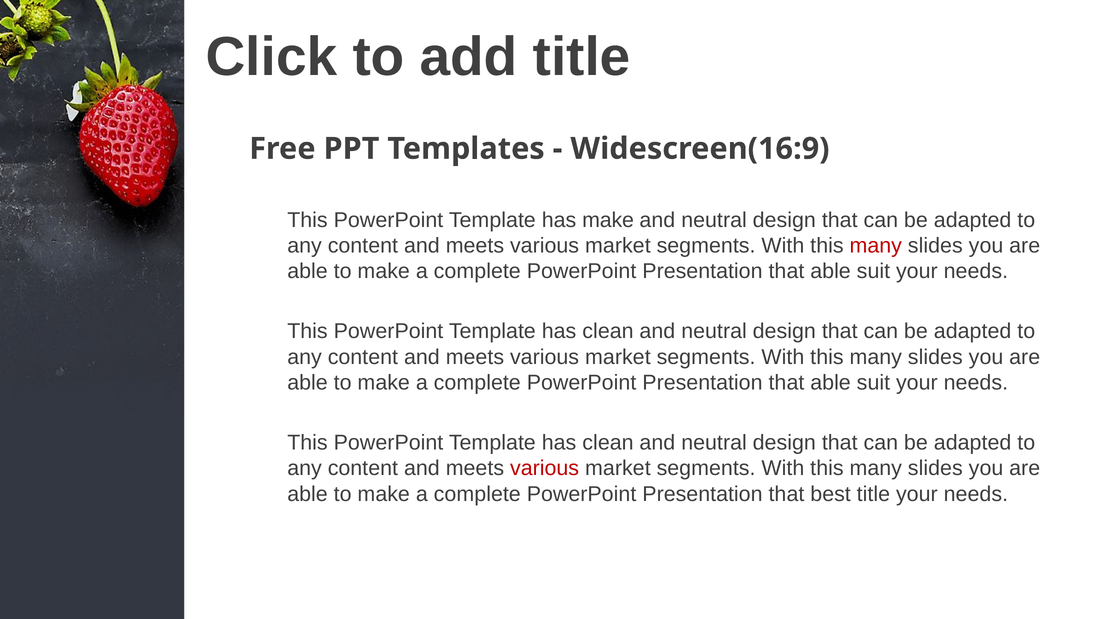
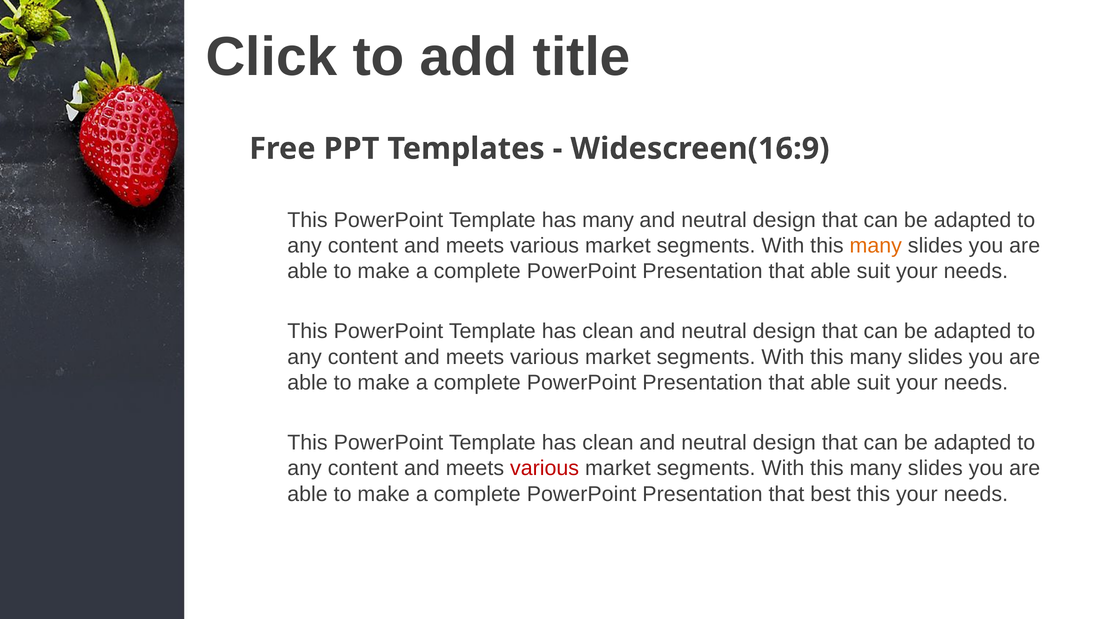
has make: make -> many
many at (876, 246) colour: red -> orange
best title: title -> this
